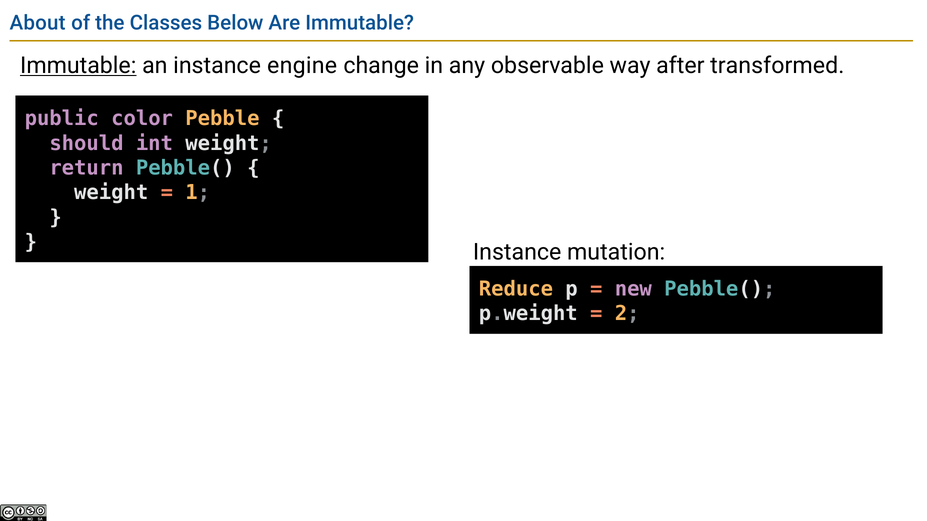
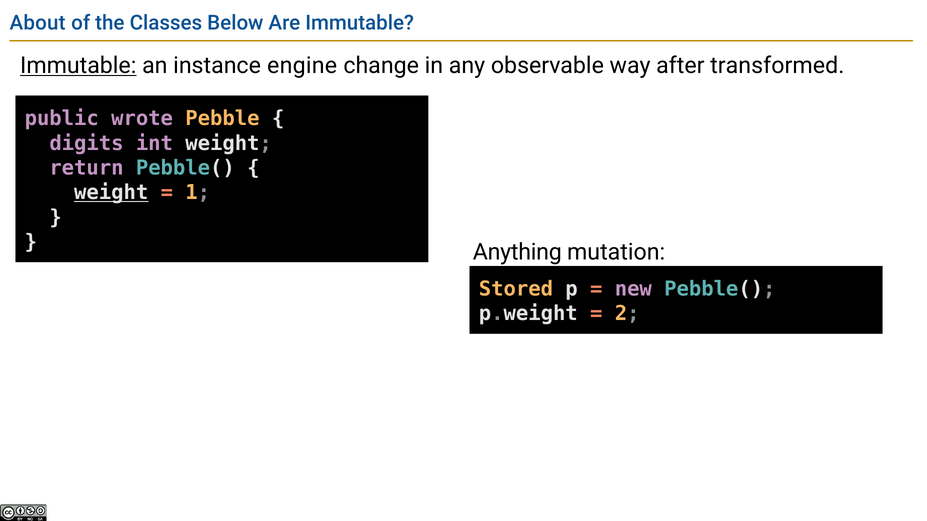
color: color -> wrote
should: should -> digits
weight at (111, 193) underline: none -> present
Instance at (517, 252): Instance -> Anything
Reduce: Reduce -> Stored
